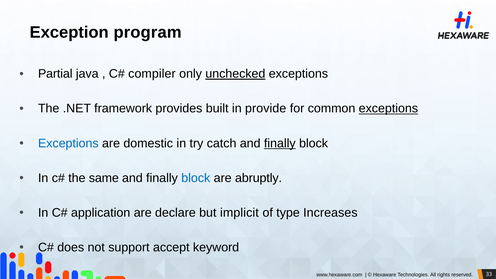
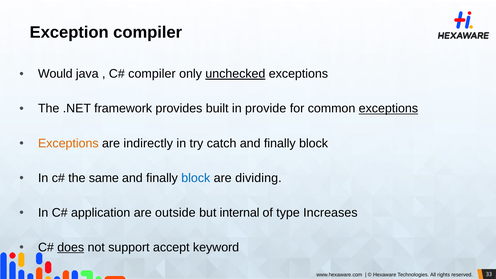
Exception program: program -> compiler
Partial: Partial -> Would
Exceptions at (68, 143) colour: blue -> orange
domestic: domestic -> indirectly
finally at (280, 143) underline: present -> none
abruptly: abruptly -> dividing
declare: declare -> outside
implicit: implicit -> internal
does underline: none -> present
